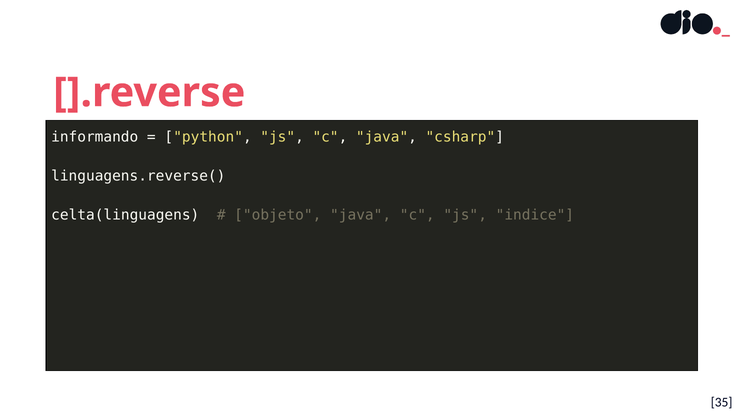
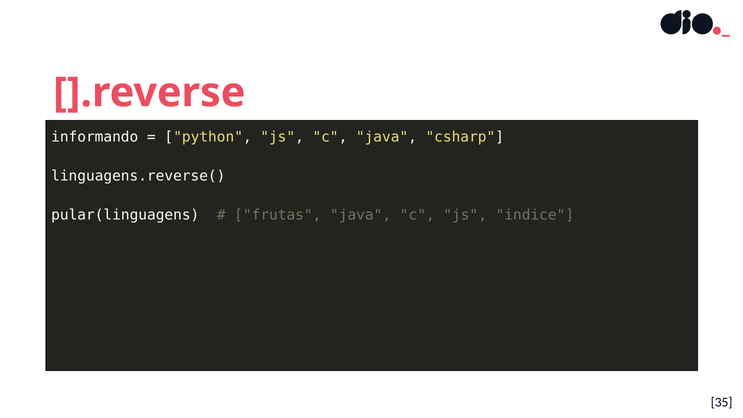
celta(linguagens: celta(linguagens -> pular(linguagens
objeto: objeto -> frutas
